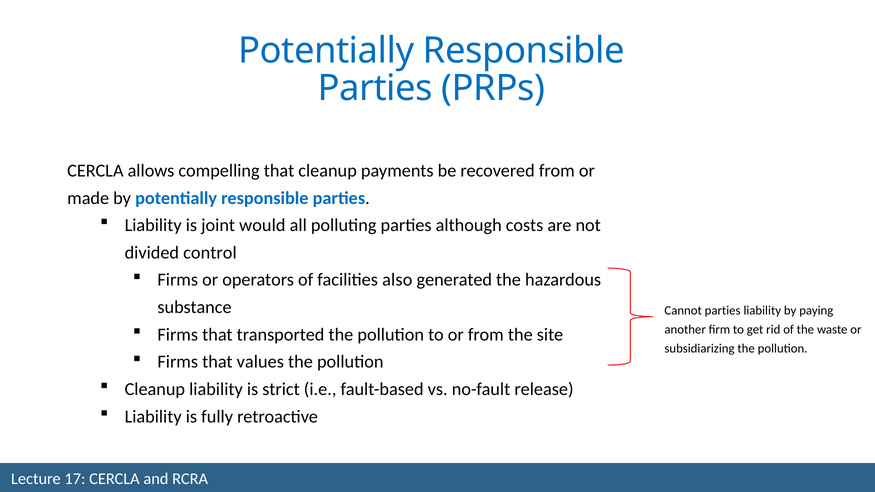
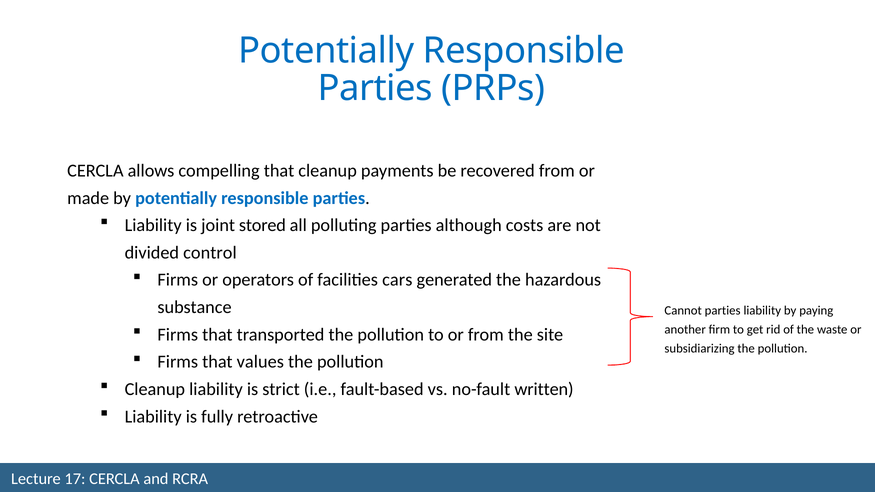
would: would -> stored
also: also -> cars
release: release -> written
